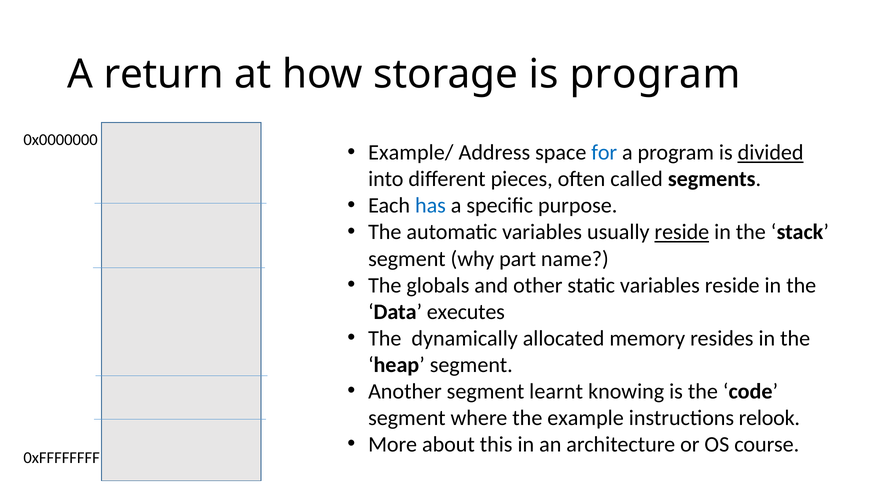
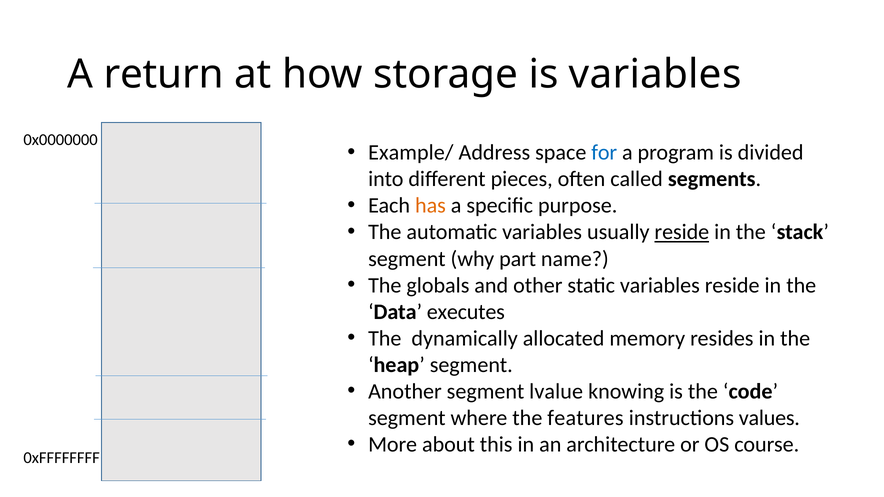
is program: program -> variables
divided underline: present -> none
has colour: blue -> orange
learnt: learnt -> lvalue
example: example -> features
relook: relook -> values
